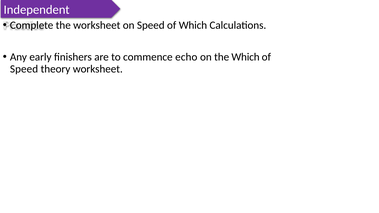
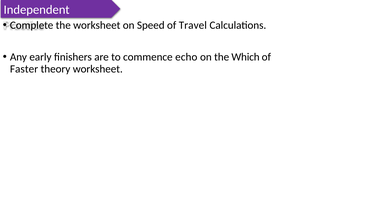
of Which: Which -> Travel
Speed at (24, 69): Speed -> Faster
